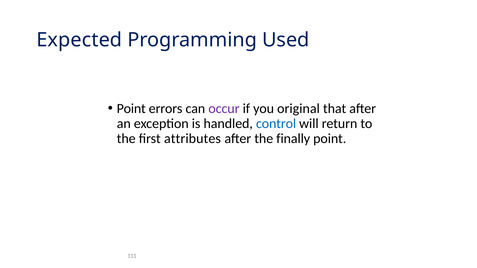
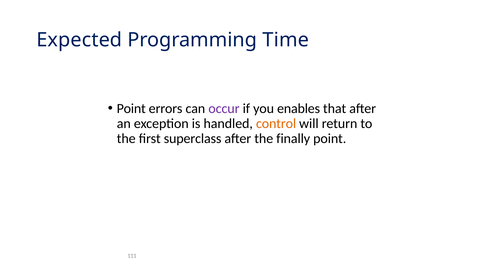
Used: Used -> Time
original: original -> enables
control colour: blue -> orange
attributes: attributes -> superclass
